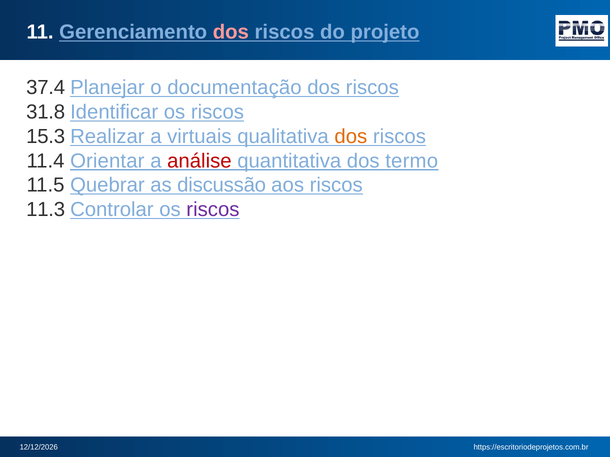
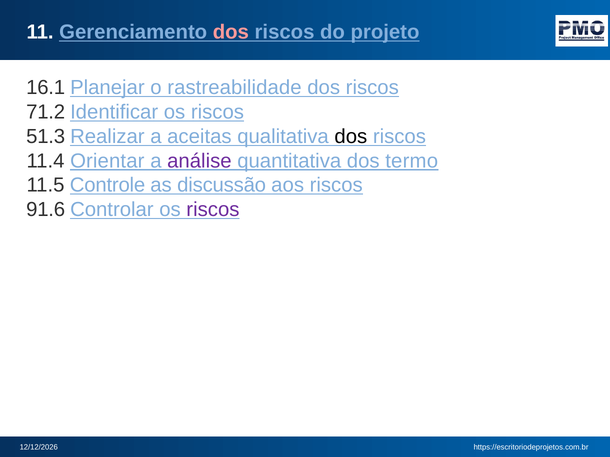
37.4: 37.4 -> 16.1
documentação: documentação -> rastreabilidade
31.8: 31.8 -> 71.2
15.3: 15.3 -> 51.3
virtuais: virtuais -> aceitas
dos at (351, 137) colour: orange -> black
análise colour: red -> purple
Quebrar: Quebrar -> Controle
11.3: 11.3 -> 91.6
